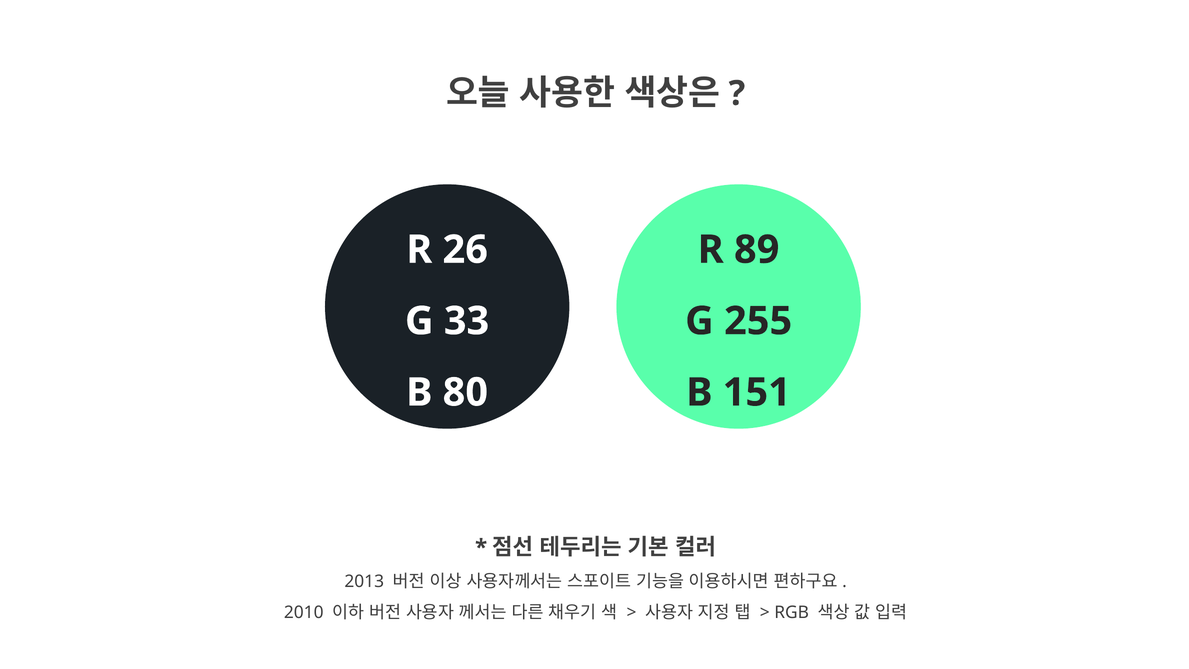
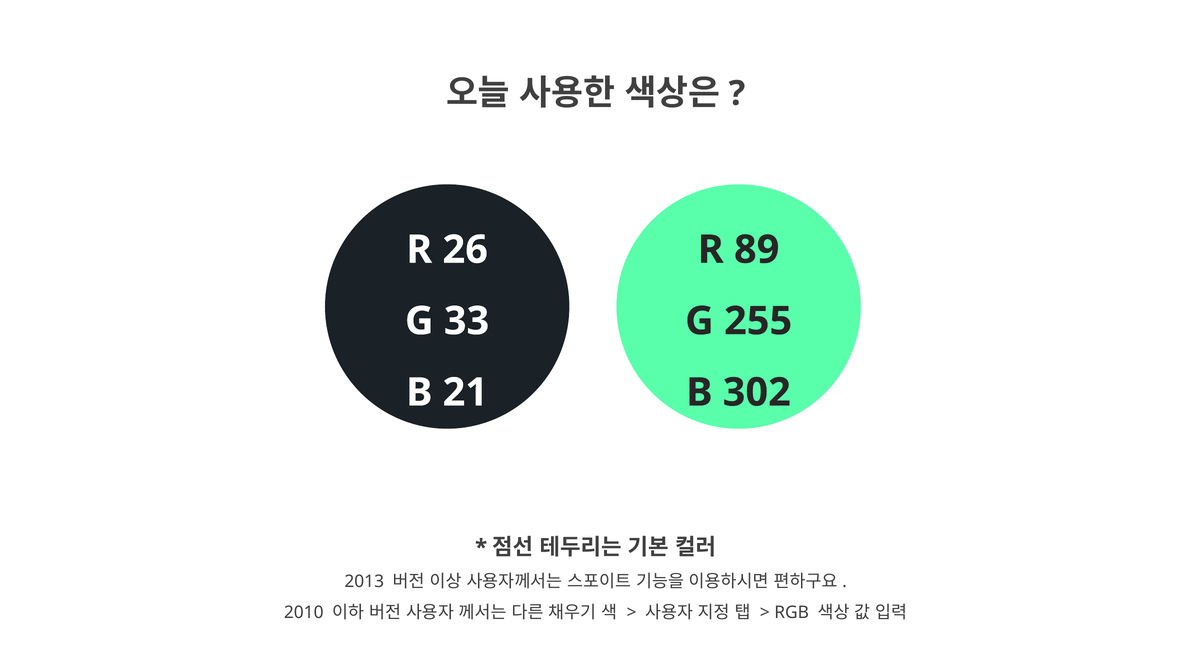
80: 80 -> 21
151: 151 -> 302
